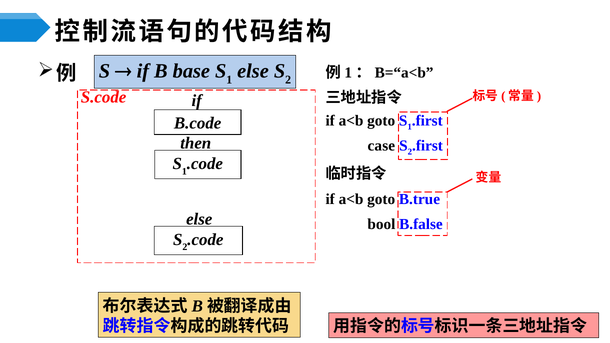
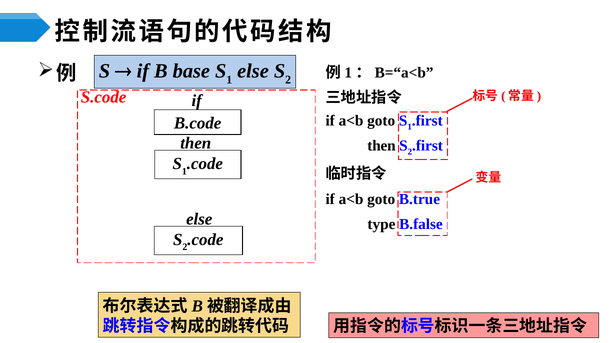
case at (381, 146): case -> then
bool: bool -> type
